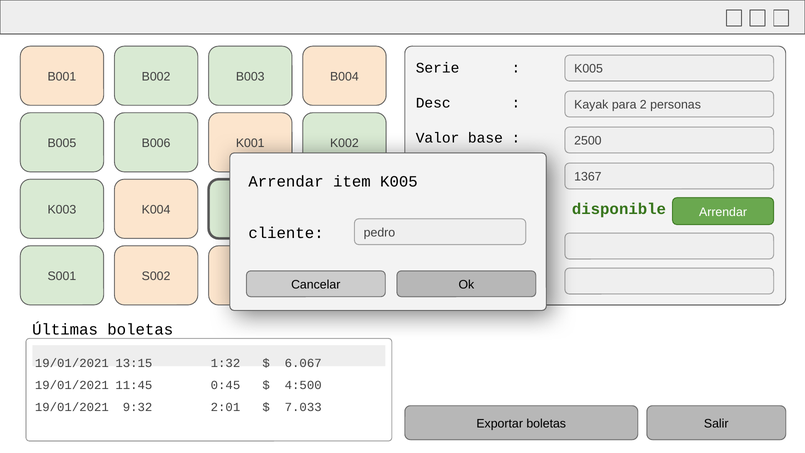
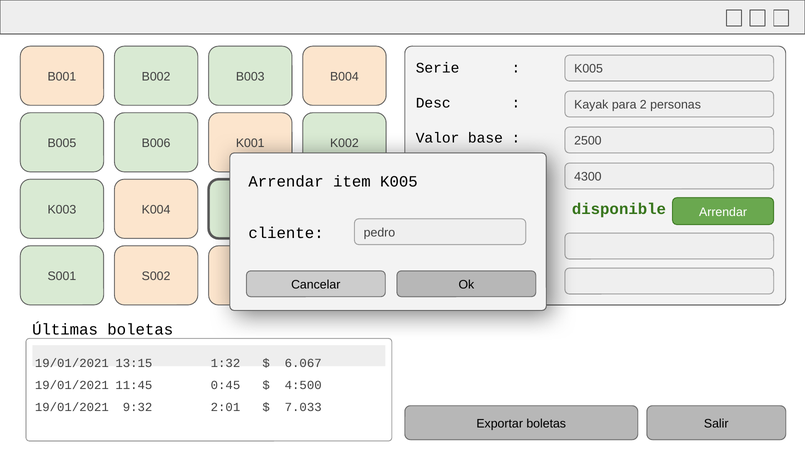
1367: 1367 -> 4300
